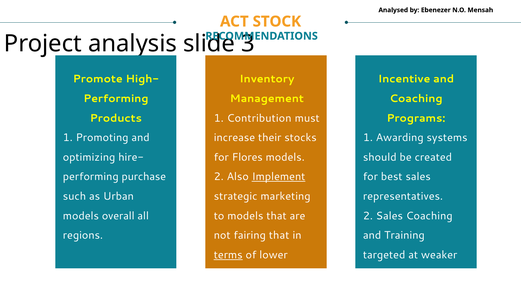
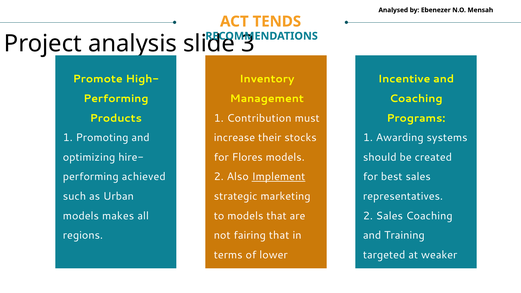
STOCK: STOCK -> TENDS
purchase: purchase -> achieved
overall: overall -> makes
terms underline: present -> none
